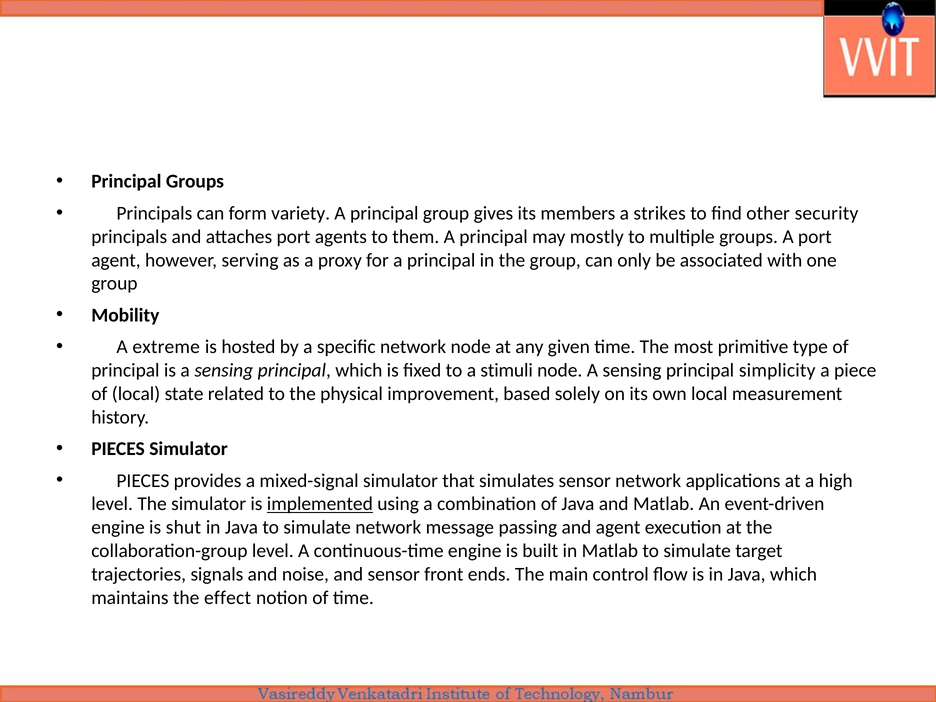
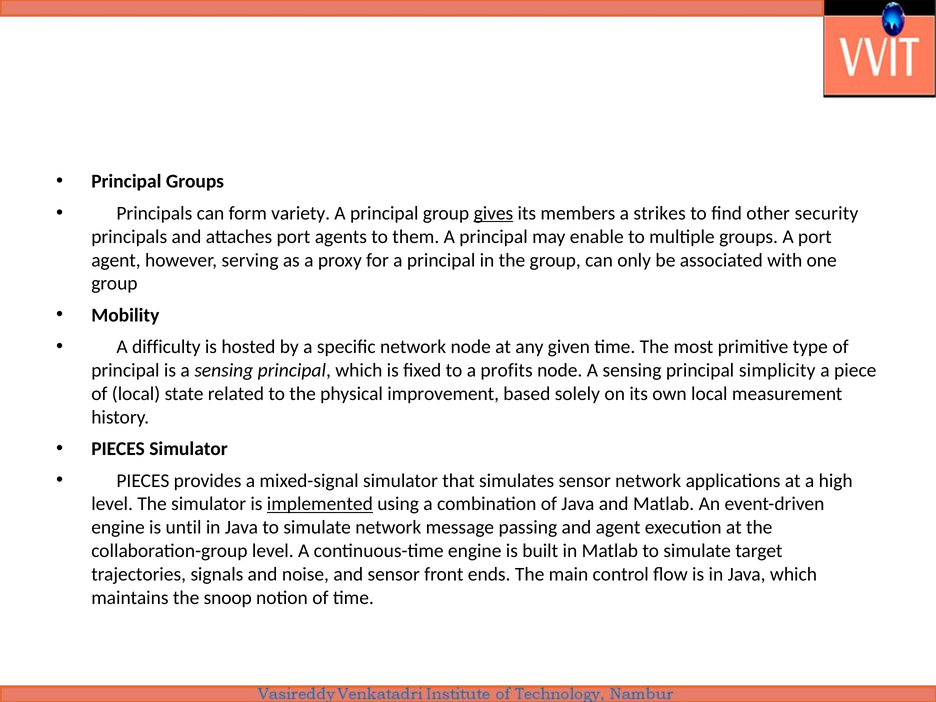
gives underline: none -> present
mostly: mostly -> enable
extreme: extreme -> difficulty
stimuli: stimuli -> profits
shut: shut -> until
effect: effect -> snoop
